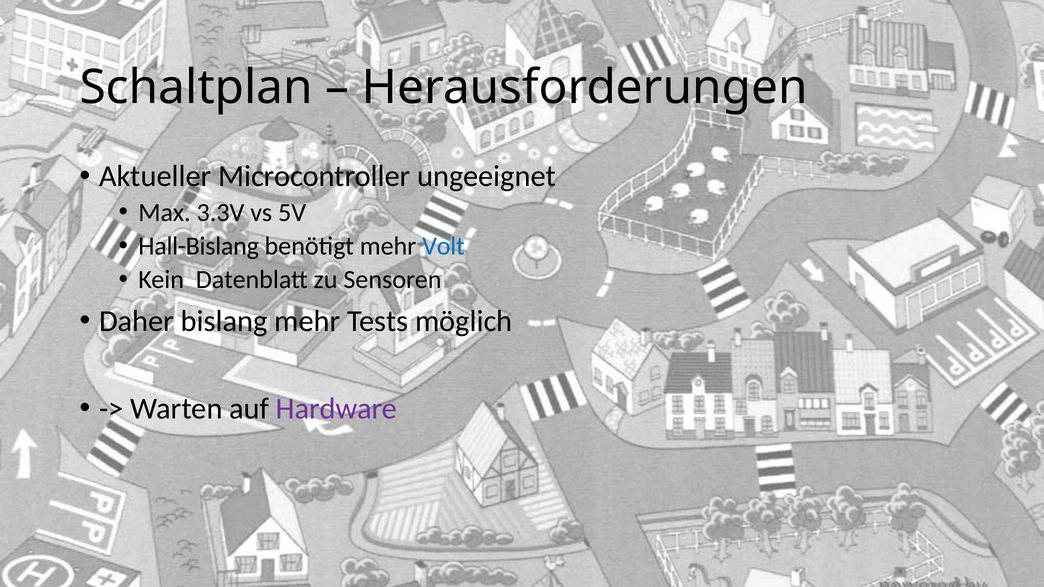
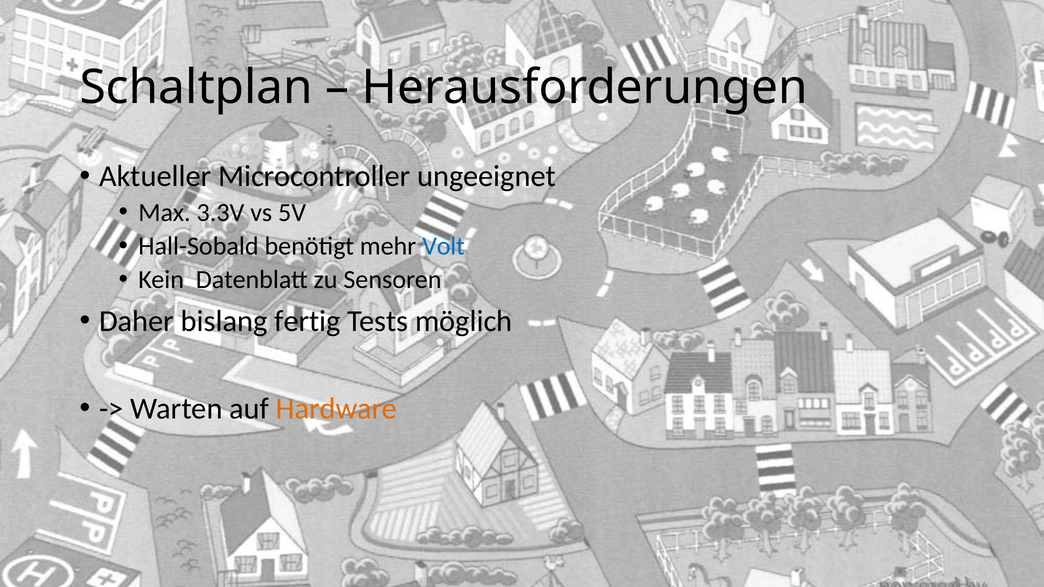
Hall-Bislang: Hall-Bislang -> Hall-Sobald
bislang mehr: mehr -> fertig
Hardware colour: purple -> orange
